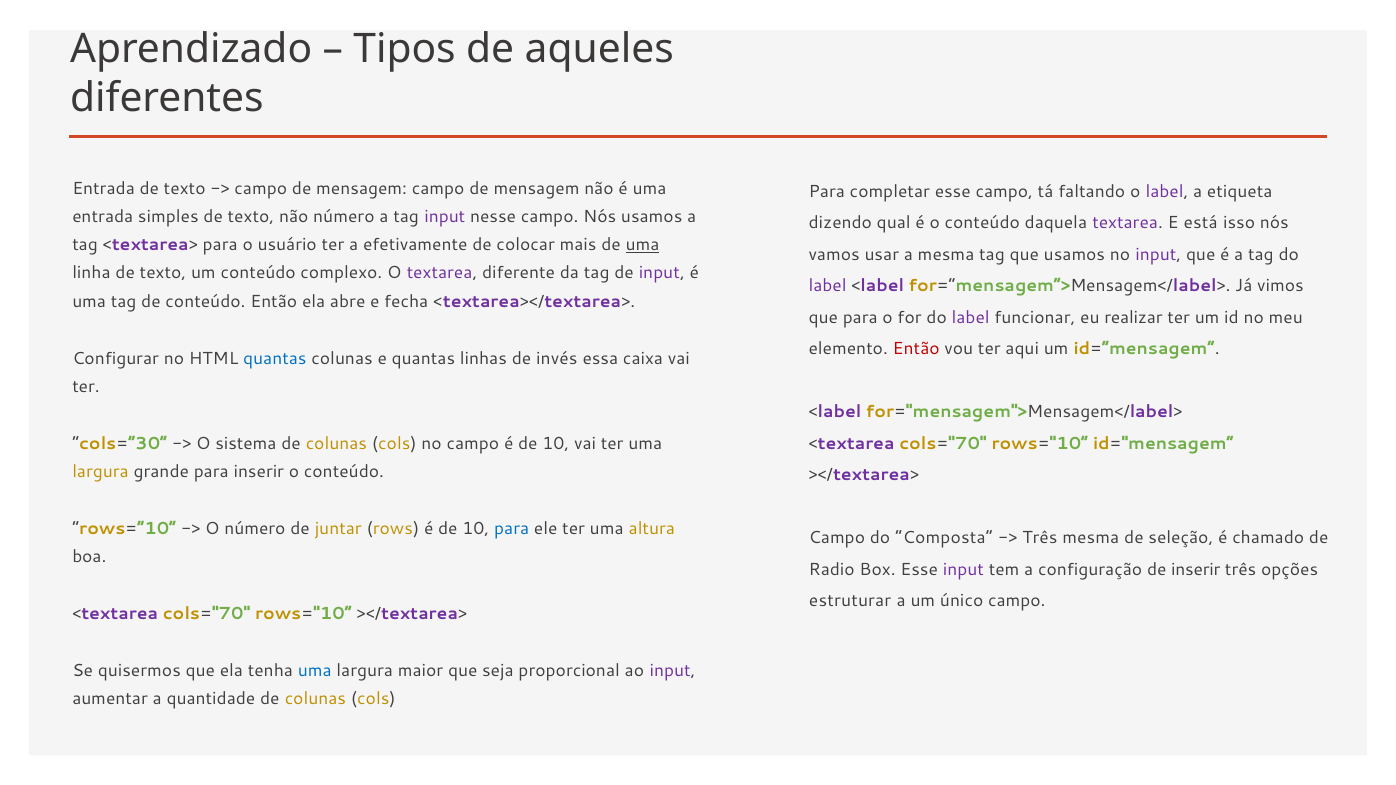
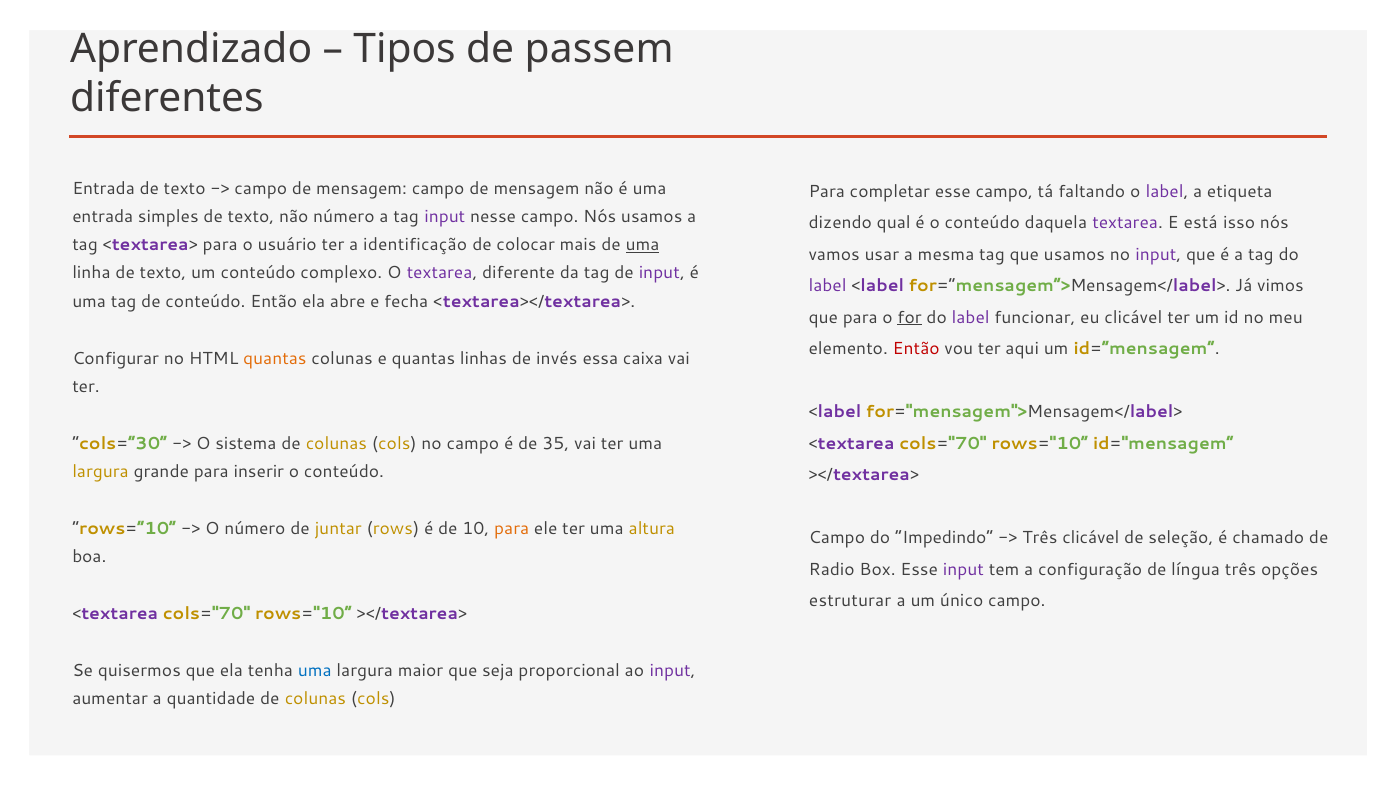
aqueles: aqueles -> passem
efetivamente: efetivamente -> identificação
for underline: none -> present
eu realizar: realizar -> clicável
quantas at (275, 359) colour: blue -> orange
campo é de 10: 10 -> 35
para at (512, 529) colour: blue -> orange
Composta: Composta -> Impedindo
Três mesma: mesma -> clicável
de inserir: inserir -> língua
